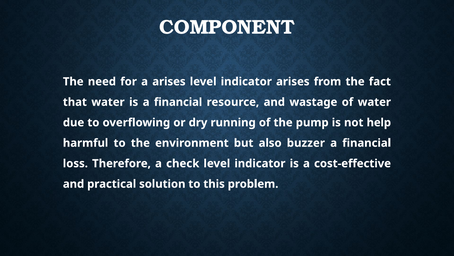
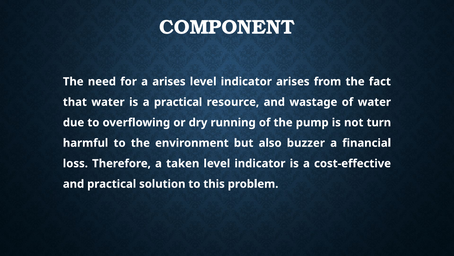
is a financial: financial -> practical
help: help -> turn
check: check -> taken
